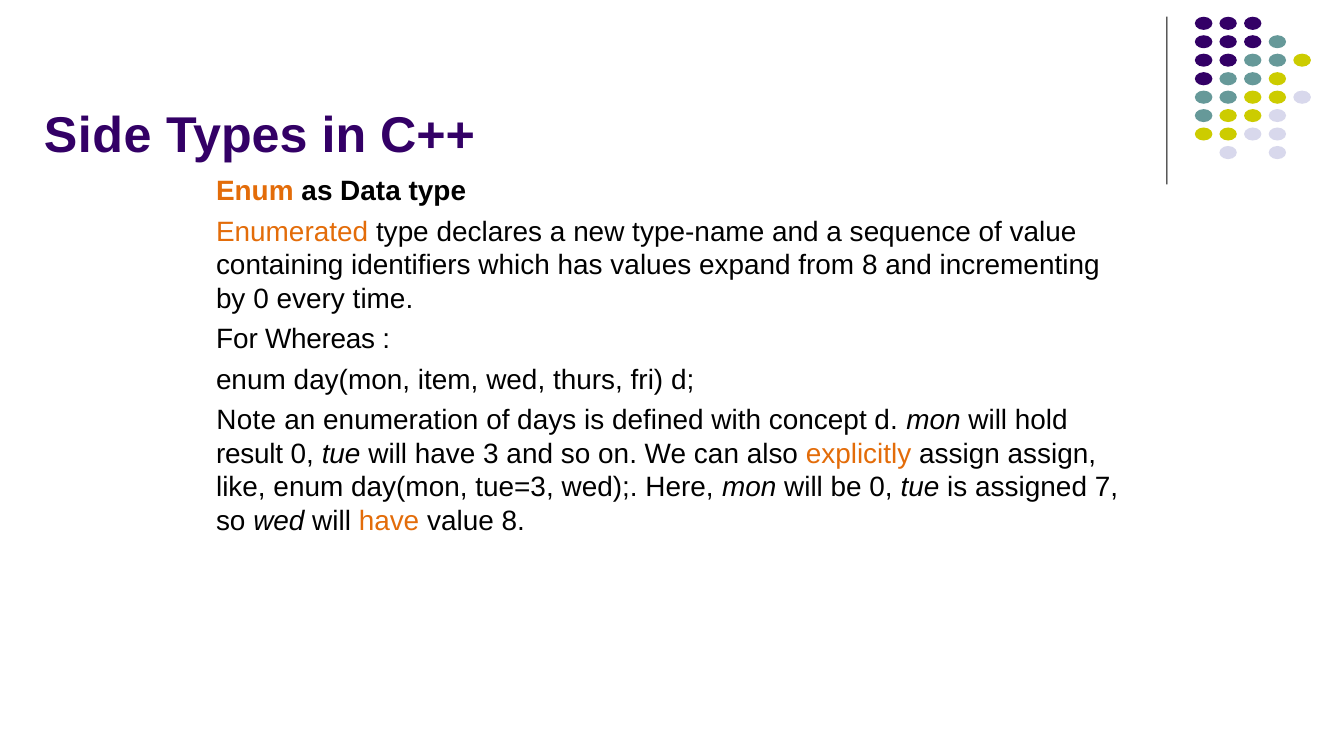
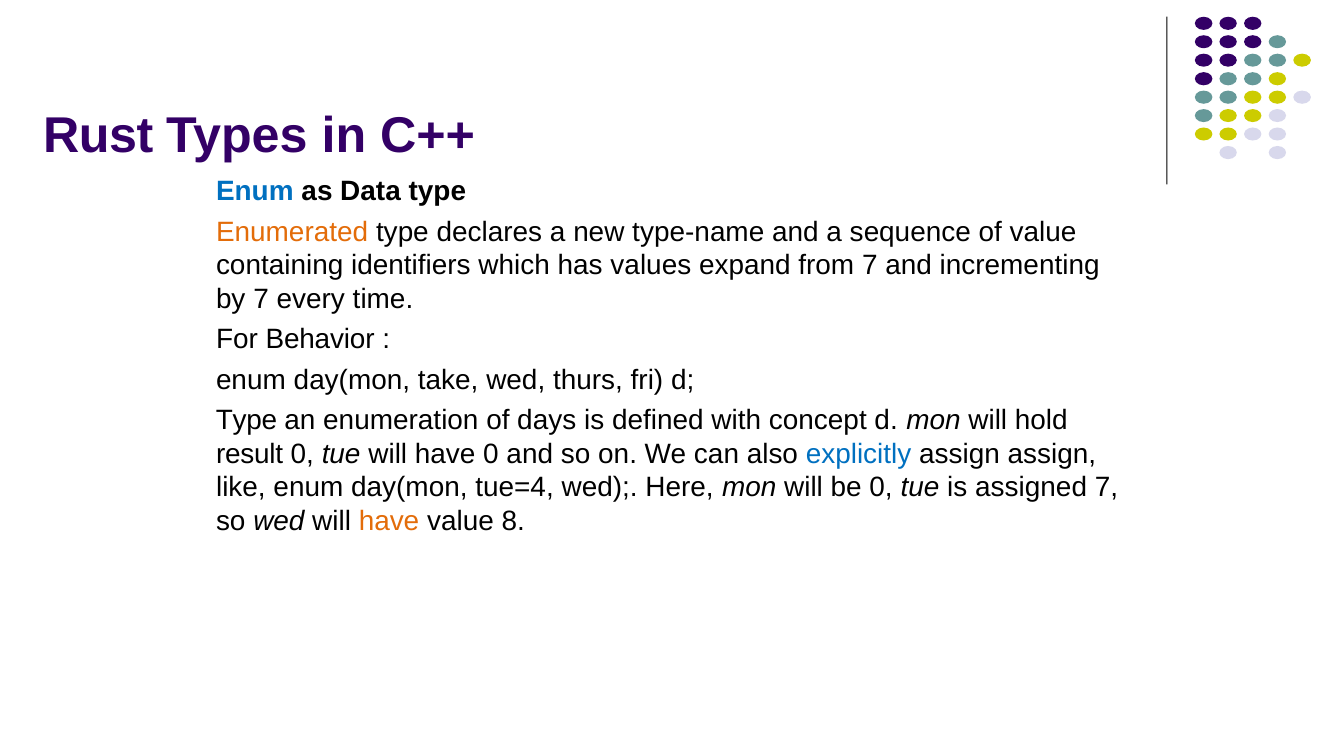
Side: Side -> Rust
Enum at (255, 191) colour: orange -> blue
from 8: 8 -> 7
by 0: 0 -> 7
Whereas: Whereas -> Behavior
item: item -> take
Note at (246, 420): Note -> Type
have 3: 3 -> 0
explicitly colour: orange -> blue
tue=3: tue=3 -> tue=4
